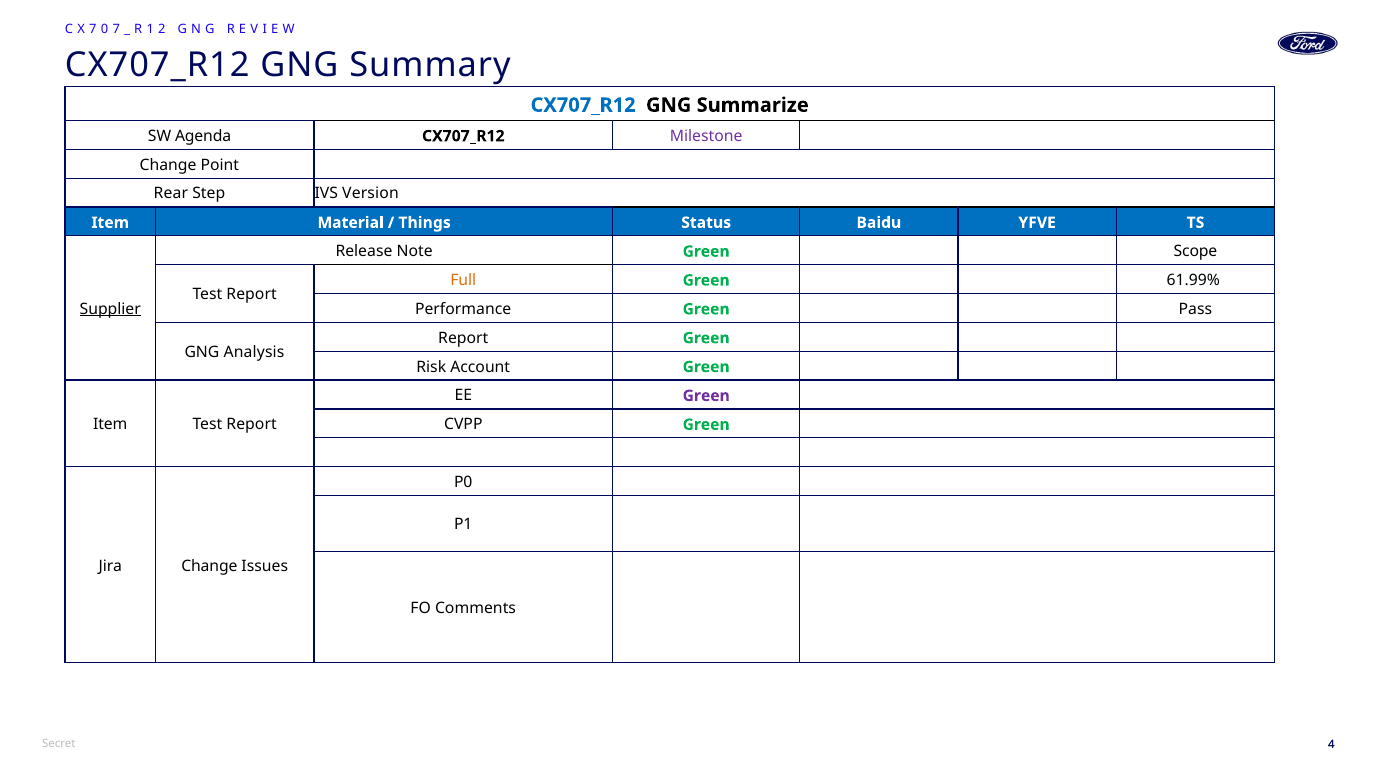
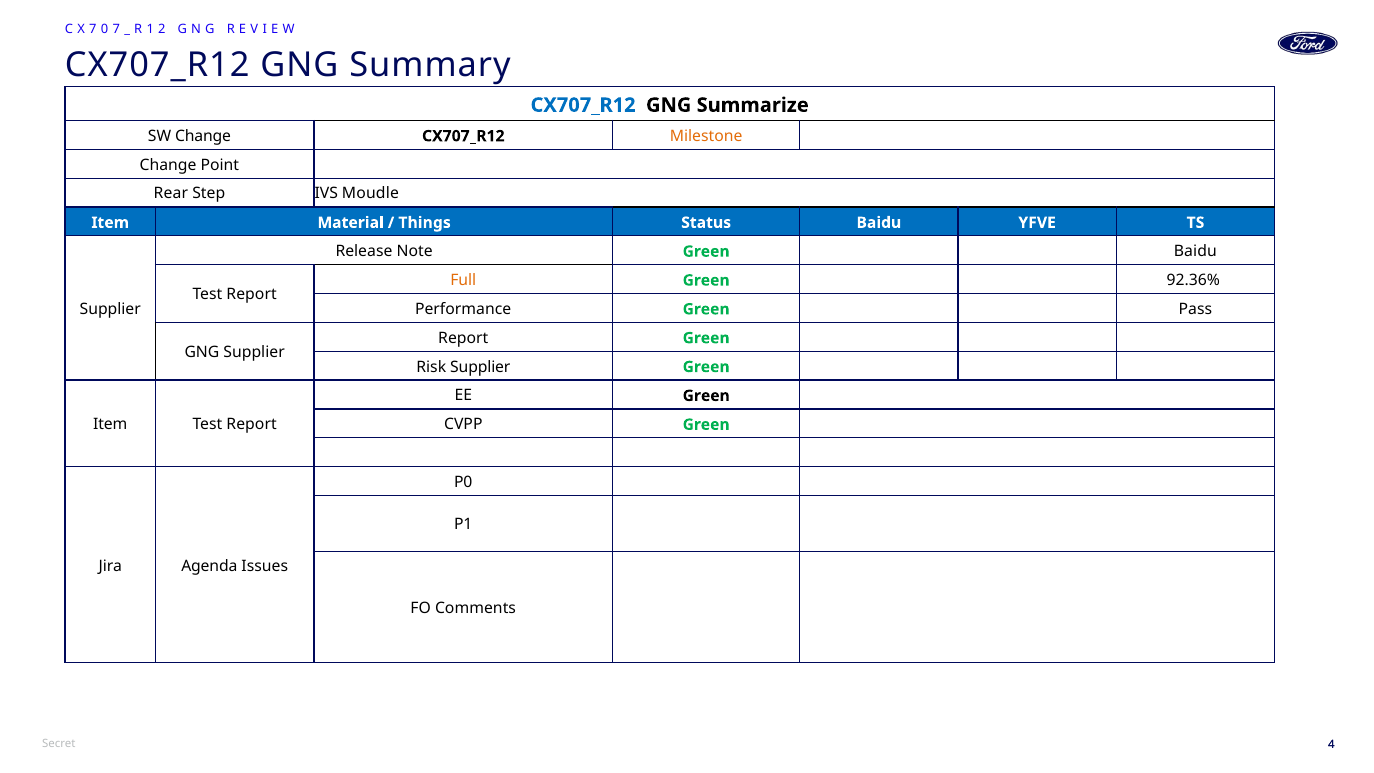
SW Agenda: Agenda -> Change
Milestone colour: purple -> orange
Version: Version -> Moudle
Green Scope: Scope -> Baidu
61.99%: 61.99% -> 92.36%
Supplier at (110, 309) underline: present -> none
GNG Analysis: Analysis -> Supplier
Risk Account: Account -> Supplier
Green at (706, 396) colour: purple -> black
Jira Change: Change -> Agenda
